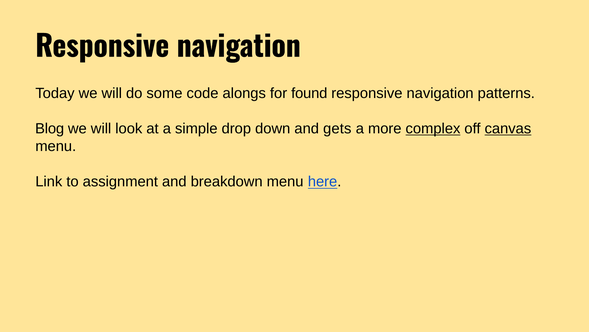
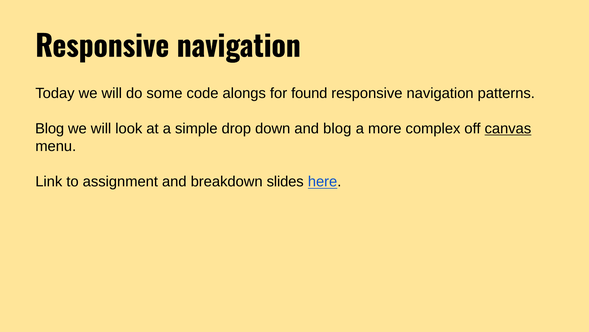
and gets: gets -> blog
complex underline: present -> none
breakdown menu: menu -> slides
